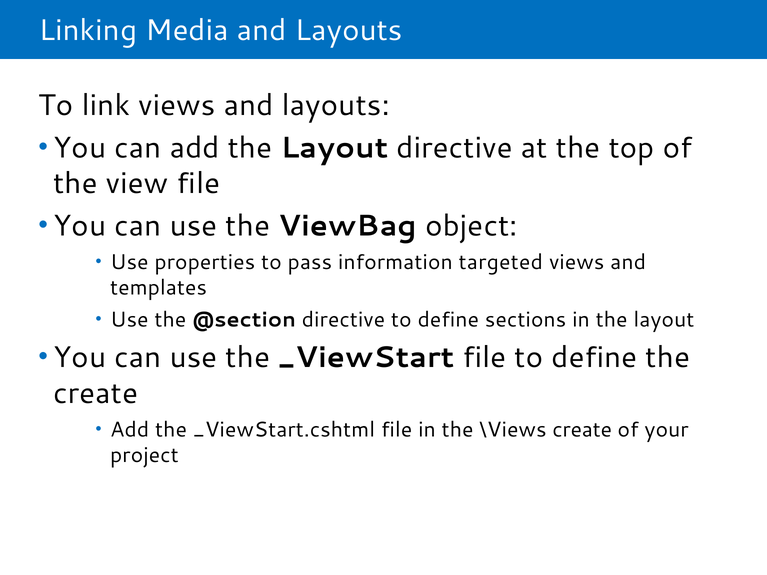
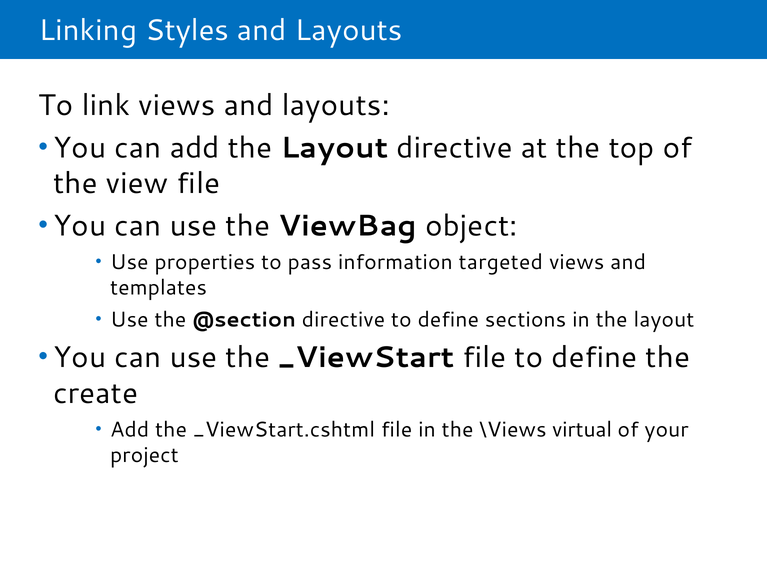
Media: Media -> Styles
\Views create: create -> virtual
